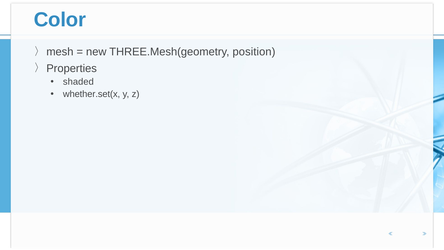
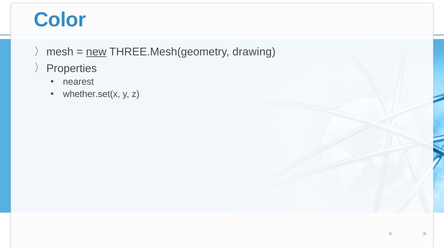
new underline: none -> present
position: position -> drawing
shaded: shaded -> nearest
